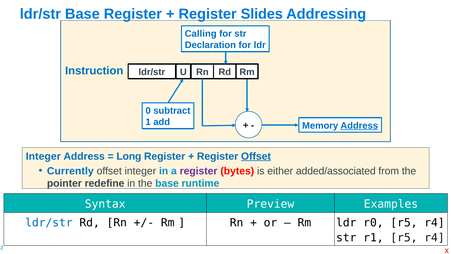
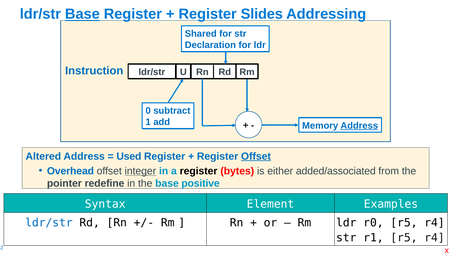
Base at (82, 14) underline: none -> present
Calling: Calling -> Shared
Integer at (43, 156): Integer -> Altered
Long: Long -> Used
Currently: Currently -> Overhead
integer at (140, 171) underline: none -> present
register at (199, 171) colour: purple -> black
runtime: runtime -> positive
Preview: Preview -> Element
